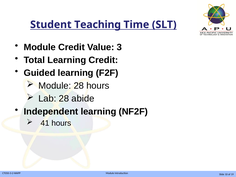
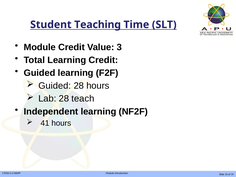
Module at (55, 86): Module -> Guided
abide: abide -> teach
